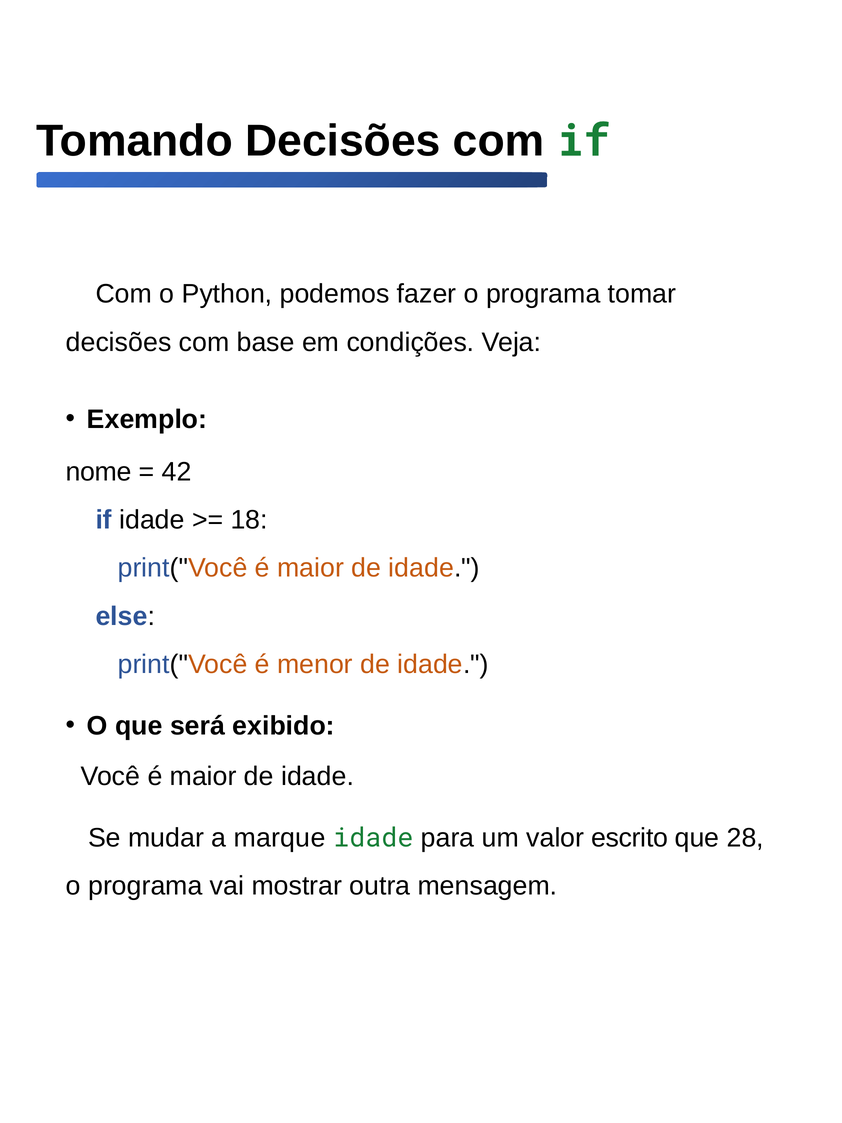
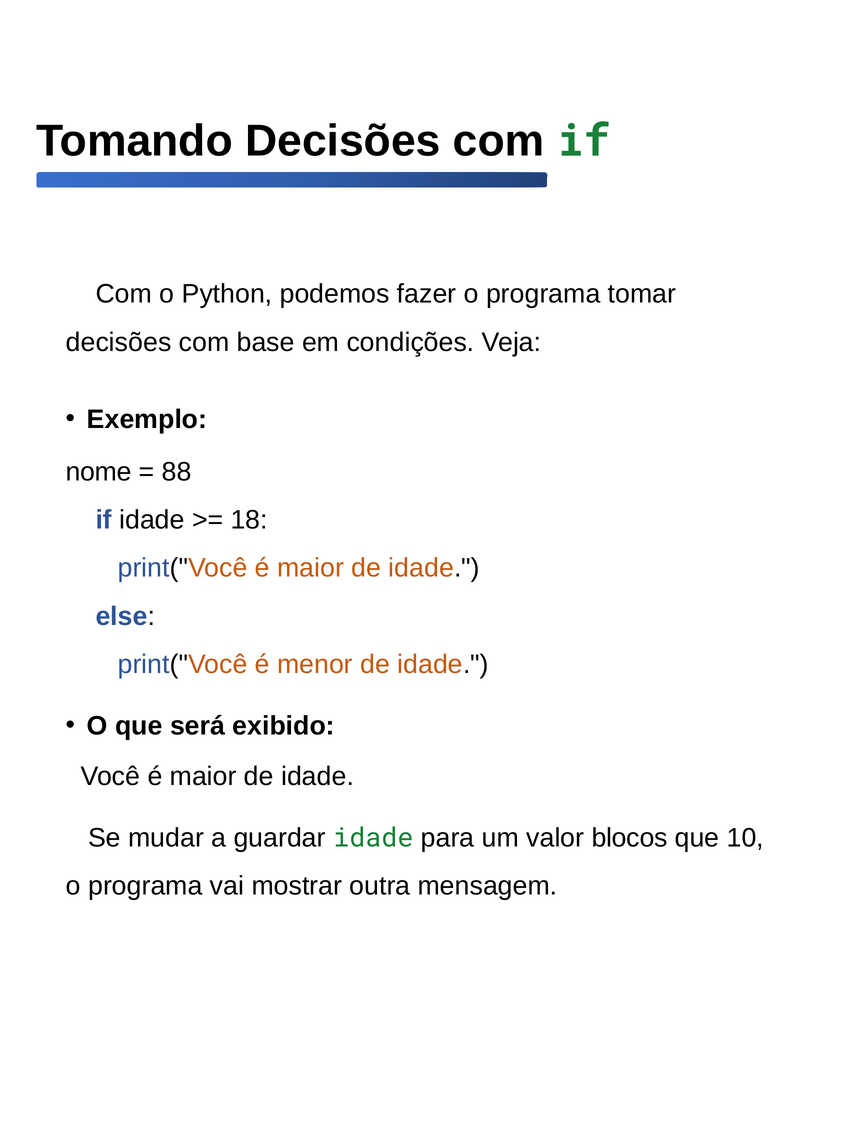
42: 42 -> 88
marque: marque -> guardar
escrito: escrito -> blocos
28: 28 -> 10
